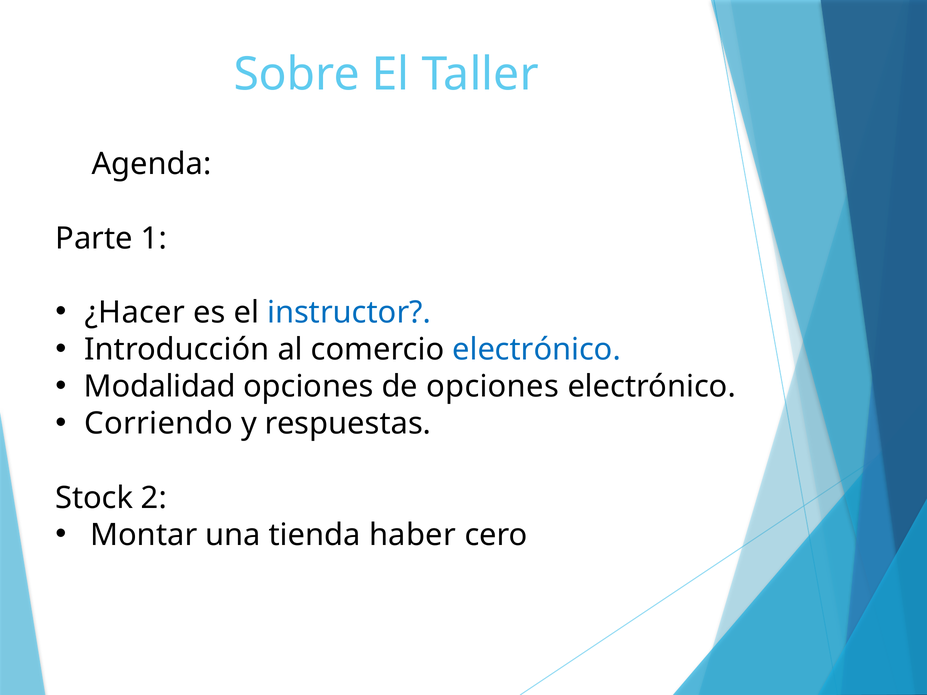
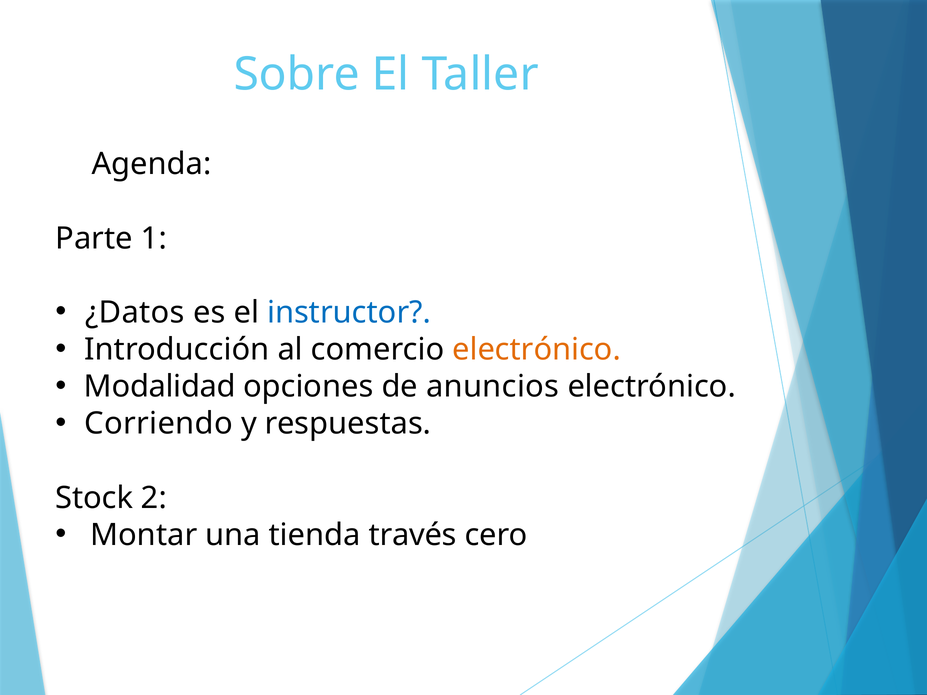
¿Hacer: ¿Hacer -> ¿Datos
electrónico at (537, 350) colour: blue -> orange
de opciones: opciones -> anuncios
haber: haber -> través
